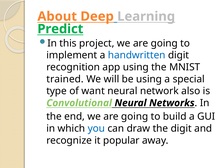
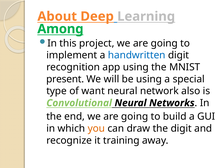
Predict: Predict -> Among
trained: trained -> present
you colour: blue -> orange
popular: popular -> training
